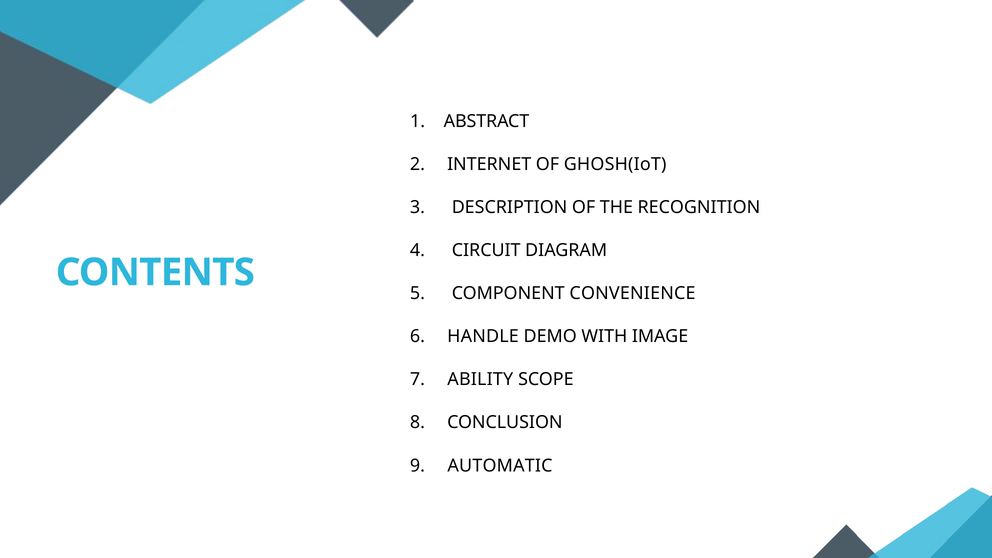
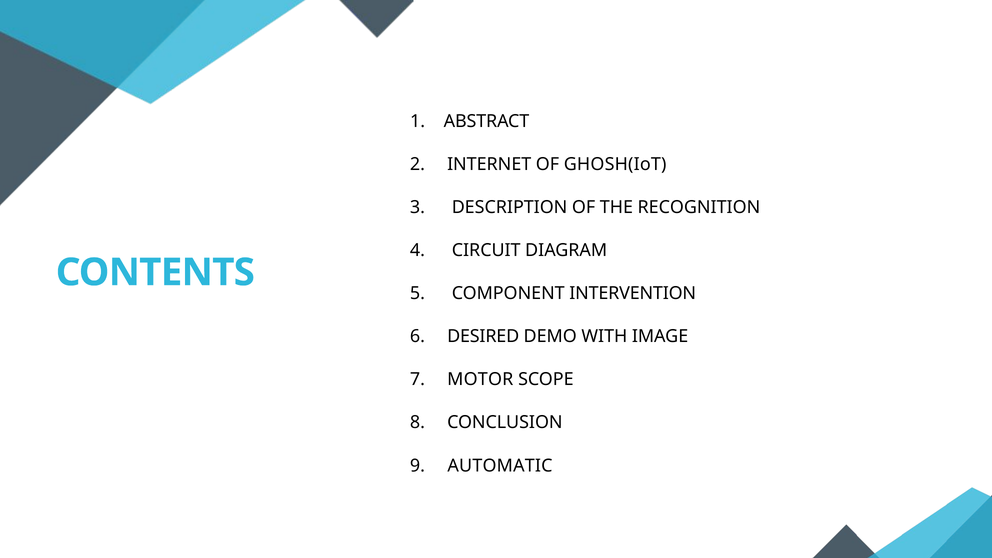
CONVENIENCE: CONVENIENCE -> INTERVENTION
HANDLE: HANDLE -> DESIRED
ABILITY: ABILITY -> MOTOR
